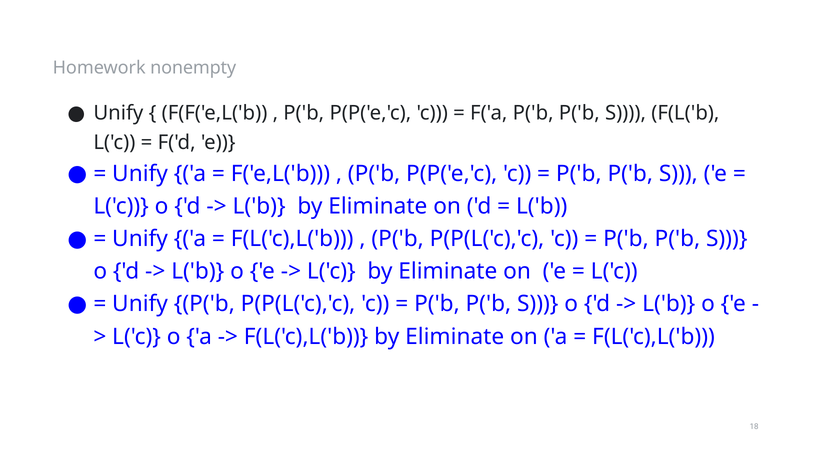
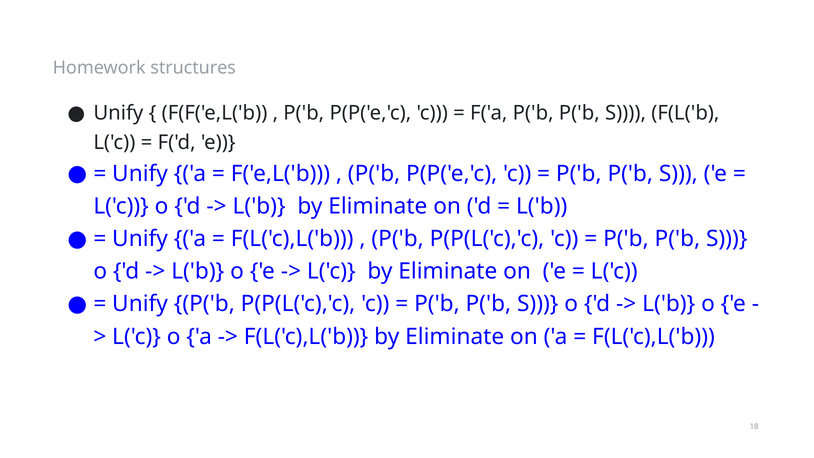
nonempty: nonempty -> structures
